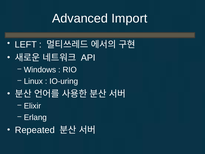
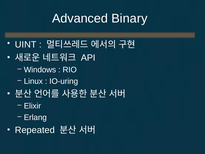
Import: Import -> Binary
LEFT: LEFT -> UINT
